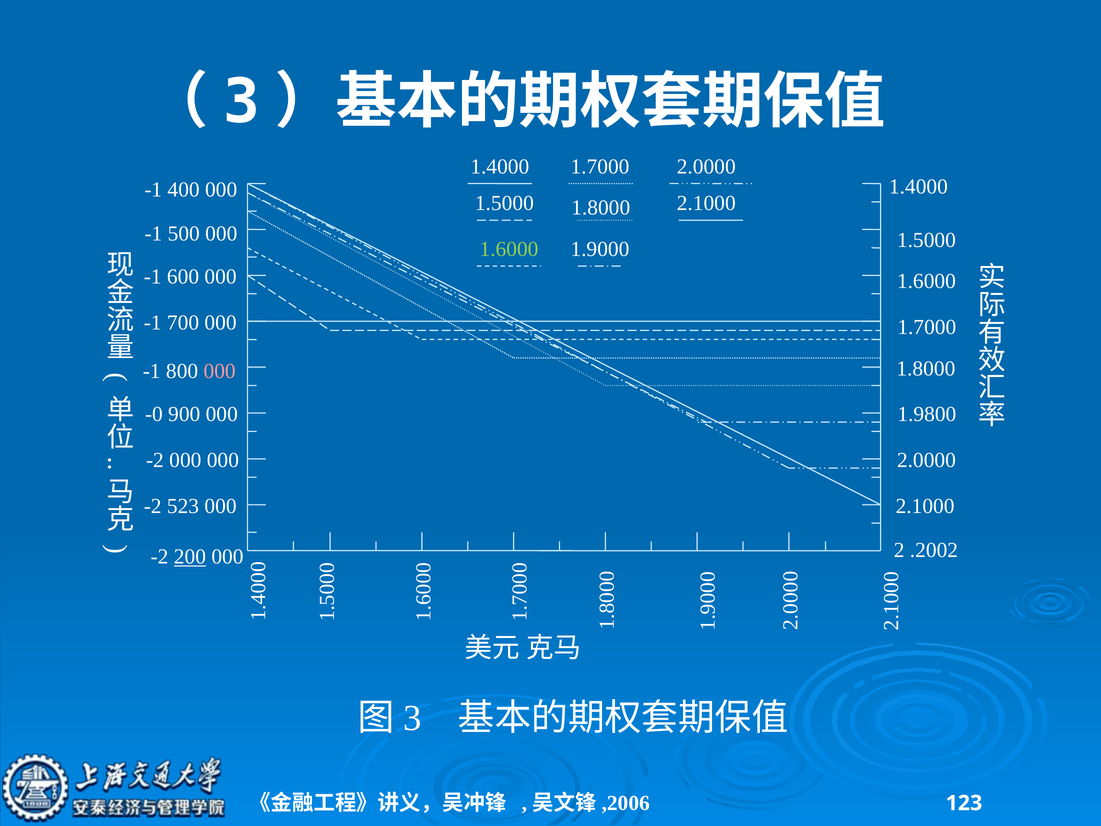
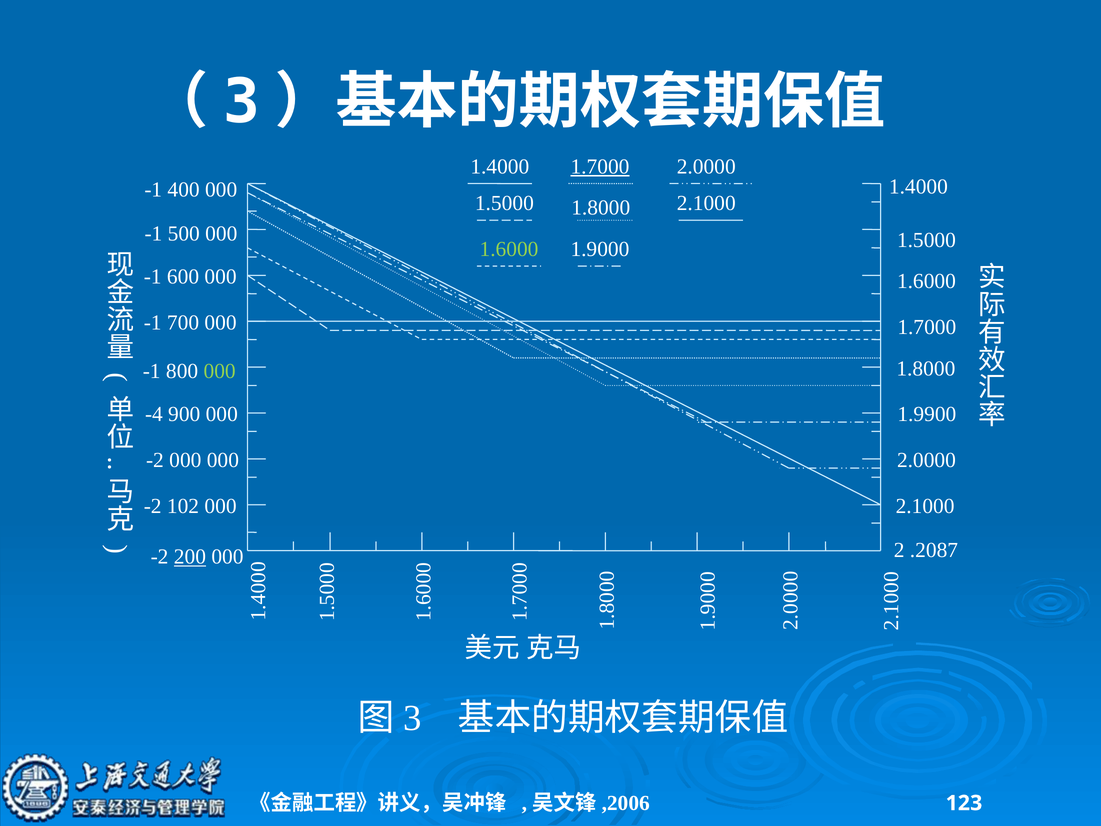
1.7000 at (600, 167) underline: none -> present
000 at (220, 371) colour: pink -> light green
-0: -0 -> -4
1.9800: 1.9800 -> 1.9900
523: 523 -> 102
.2002: .2002 -> .2087
